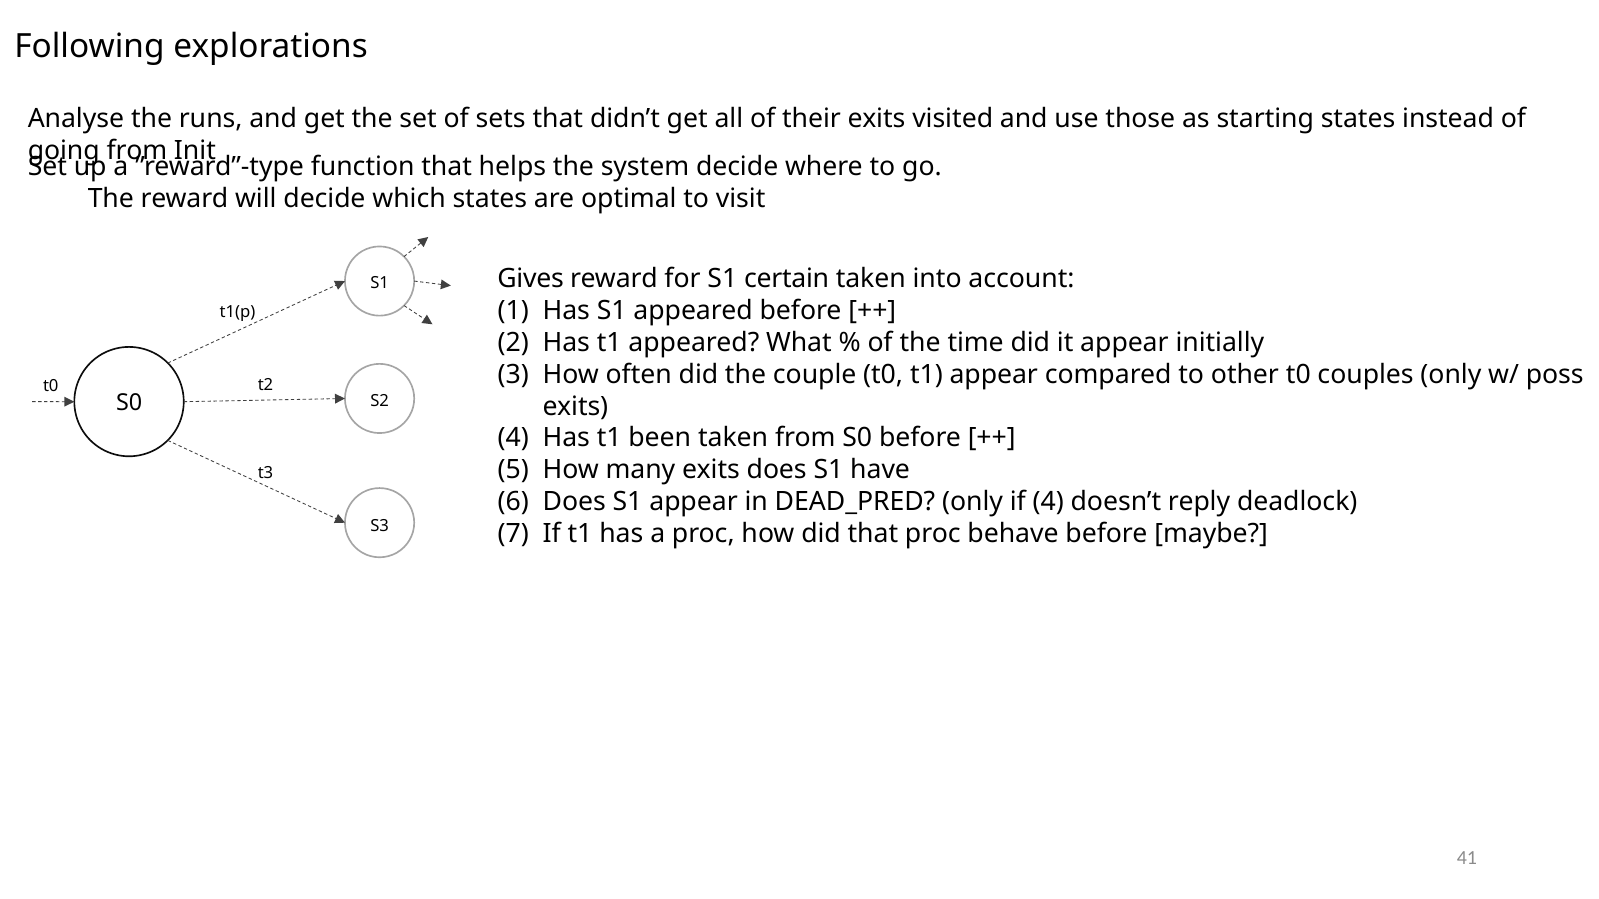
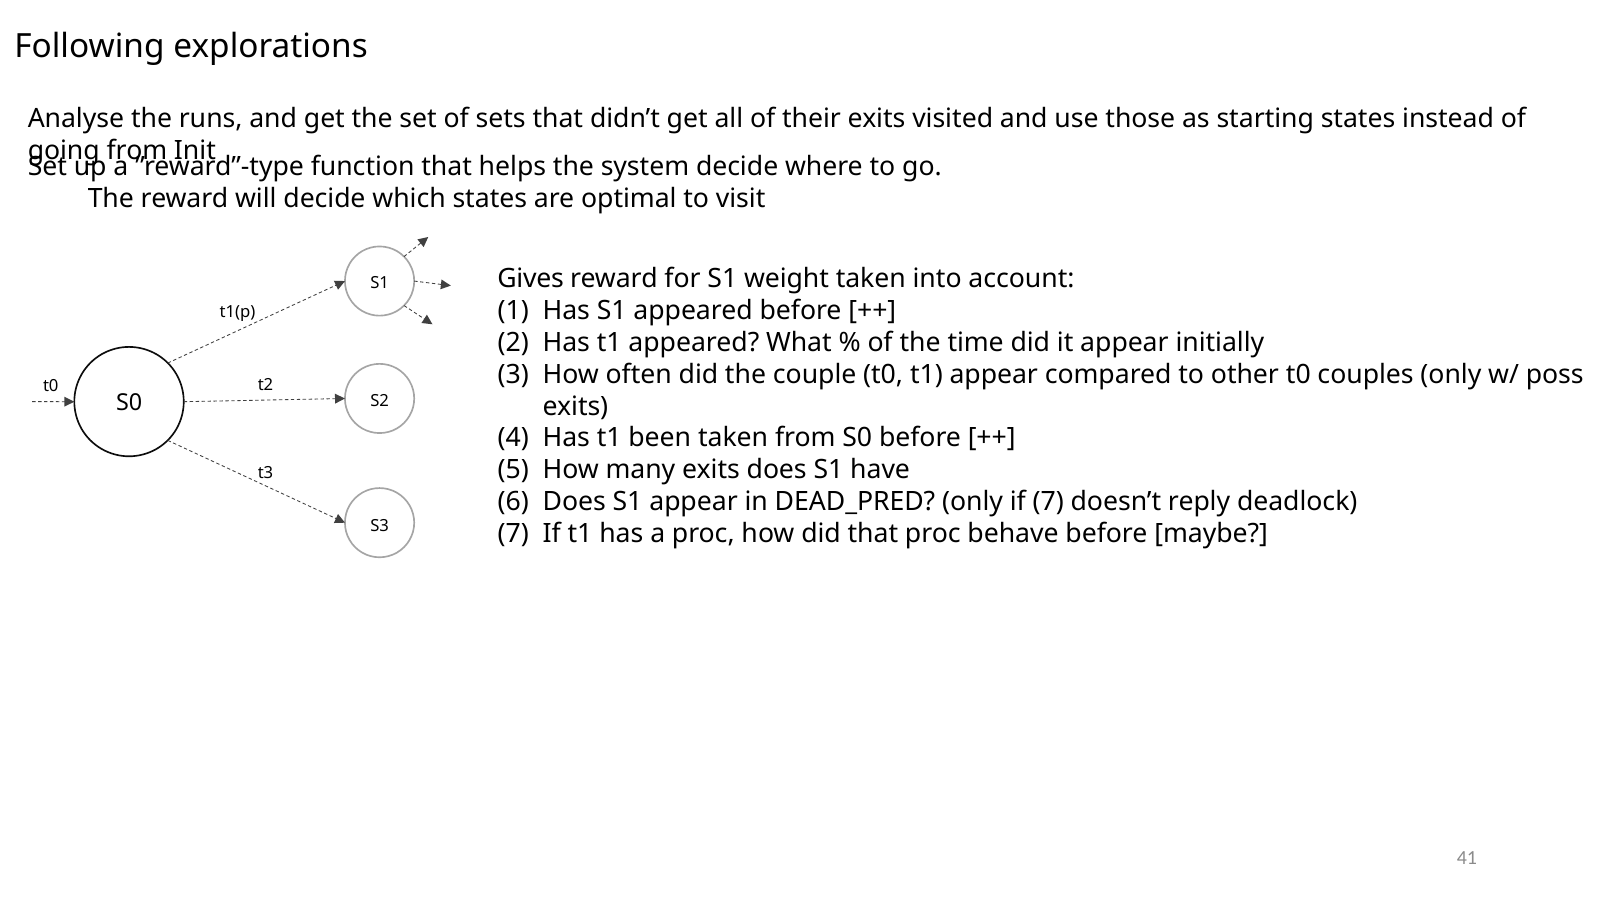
certain: certain -> weight
if 4: 4 -> 7
